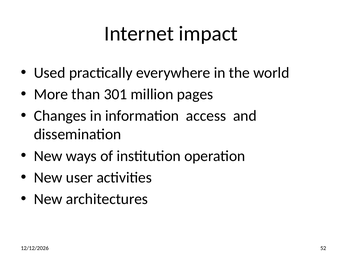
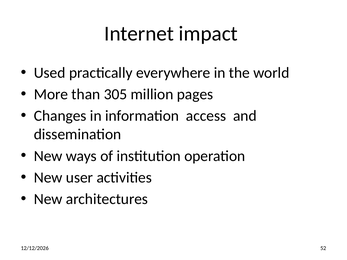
301: 301 -> 305
